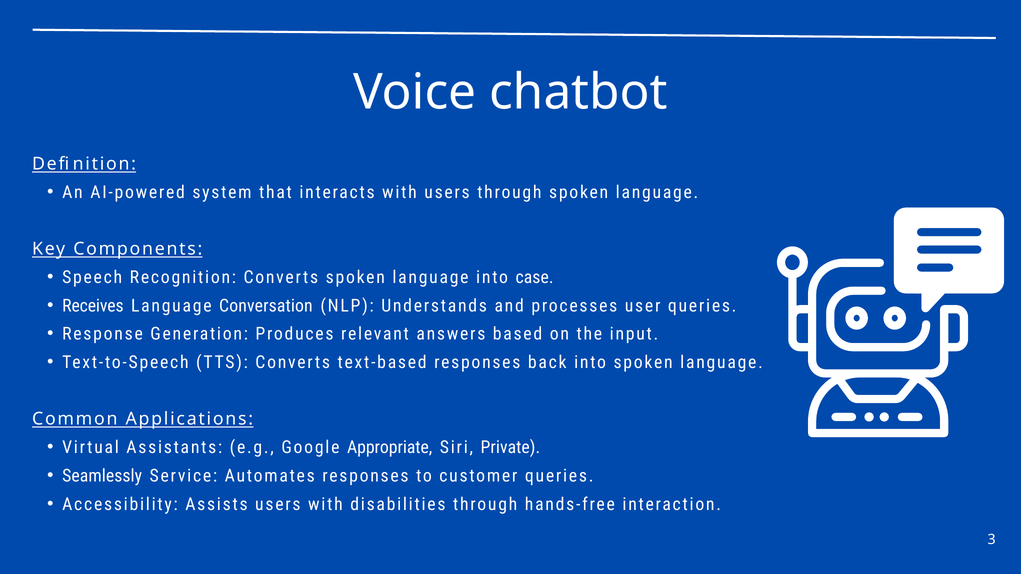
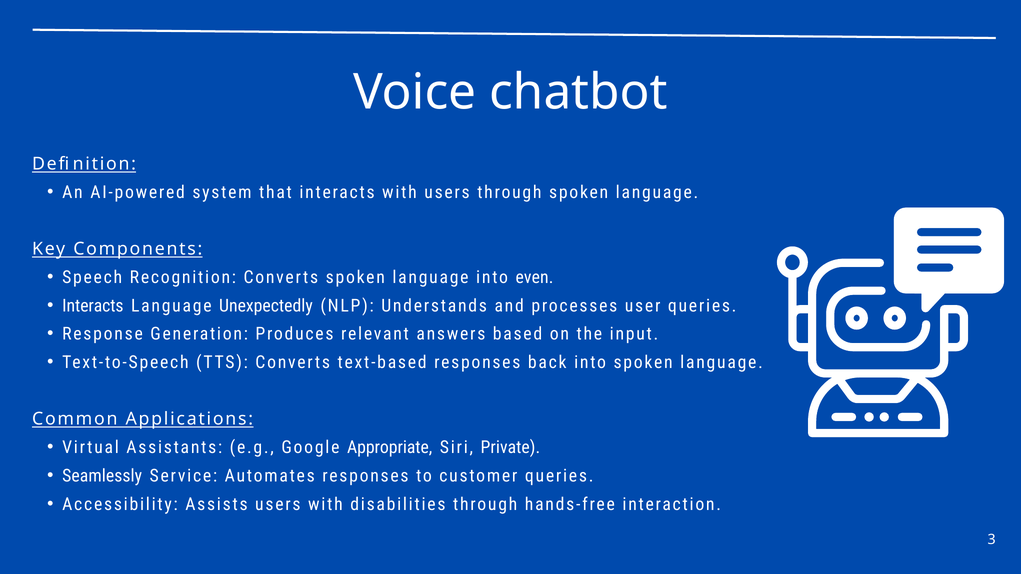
case: case -> even
Receives at (93, 306): Receives -> Interacts
Conversation: Conversation -> Unexpectedly
